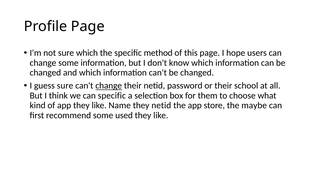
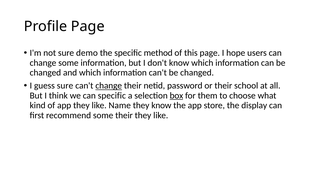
sure which: which -> demo
box underline: none -> present
they netid: netid -> know
maybe: maybe -> display
some used: used -> their
